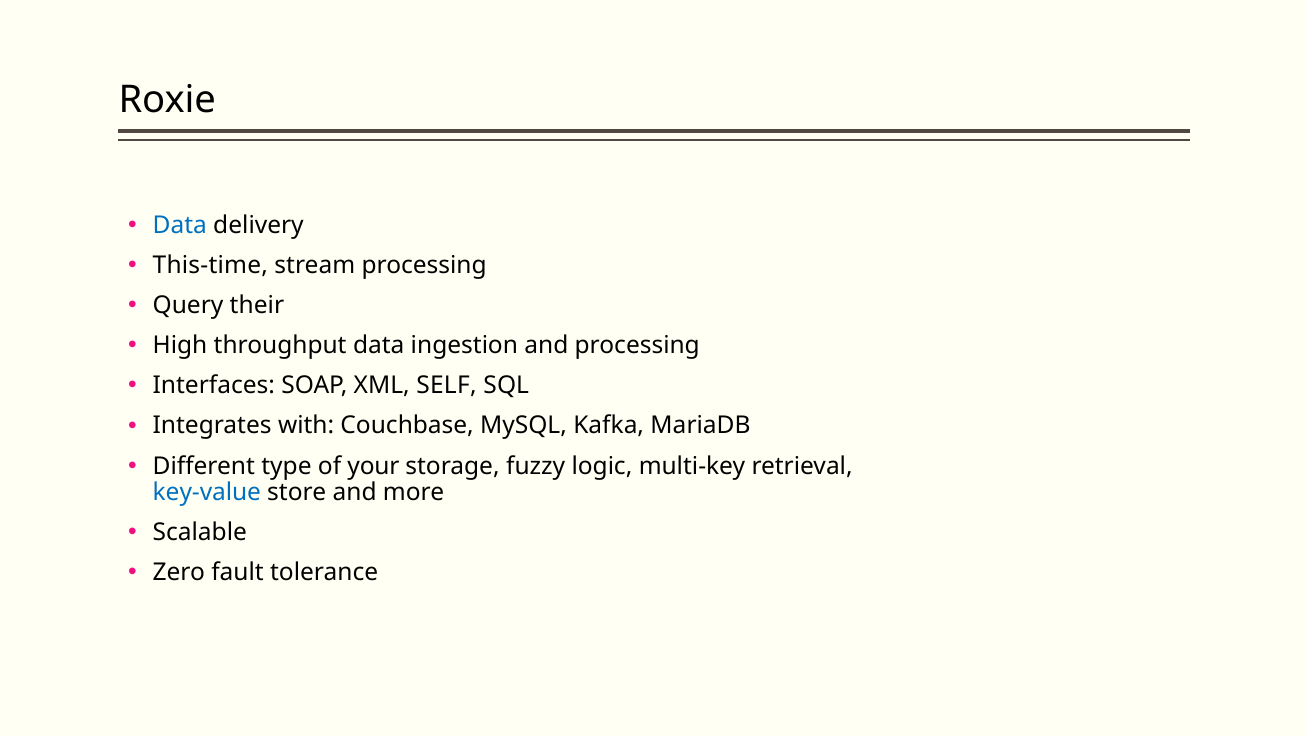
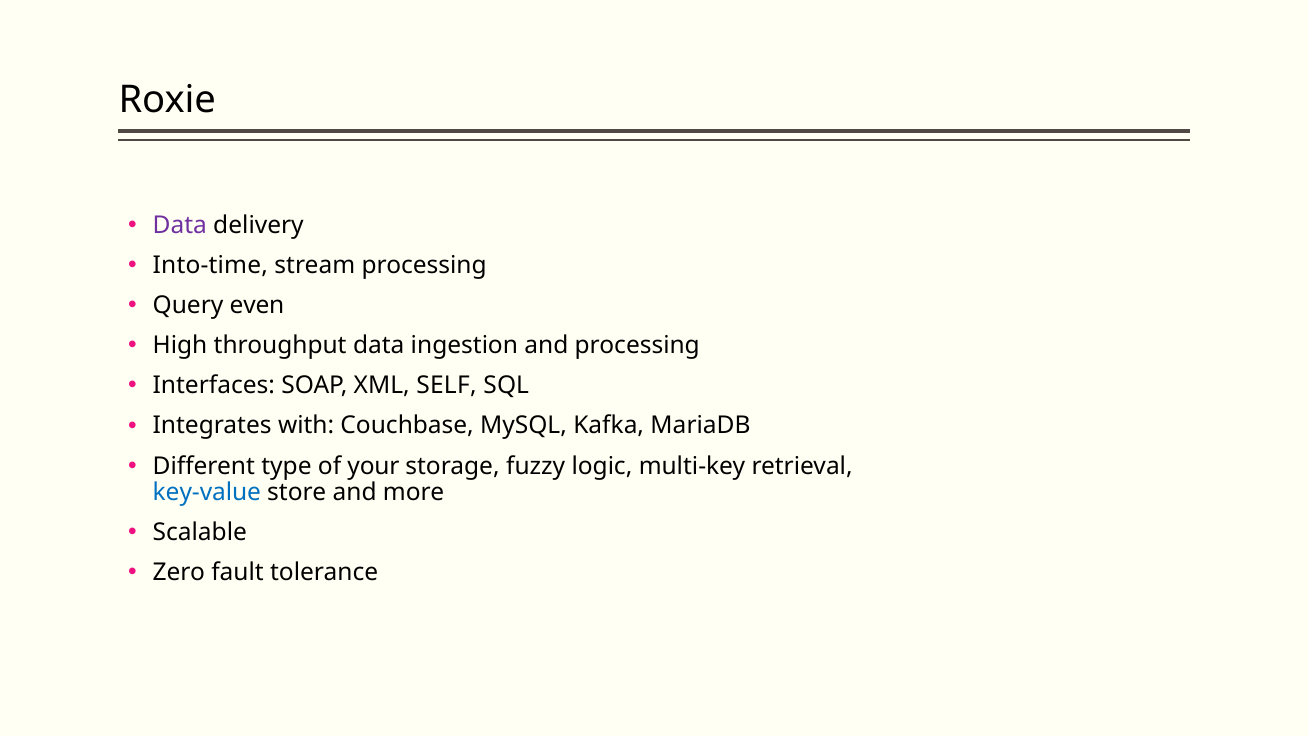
Data at (180, 225) colour: blue -> purple
This-time: This-time -> Into-time
their: their -> even
